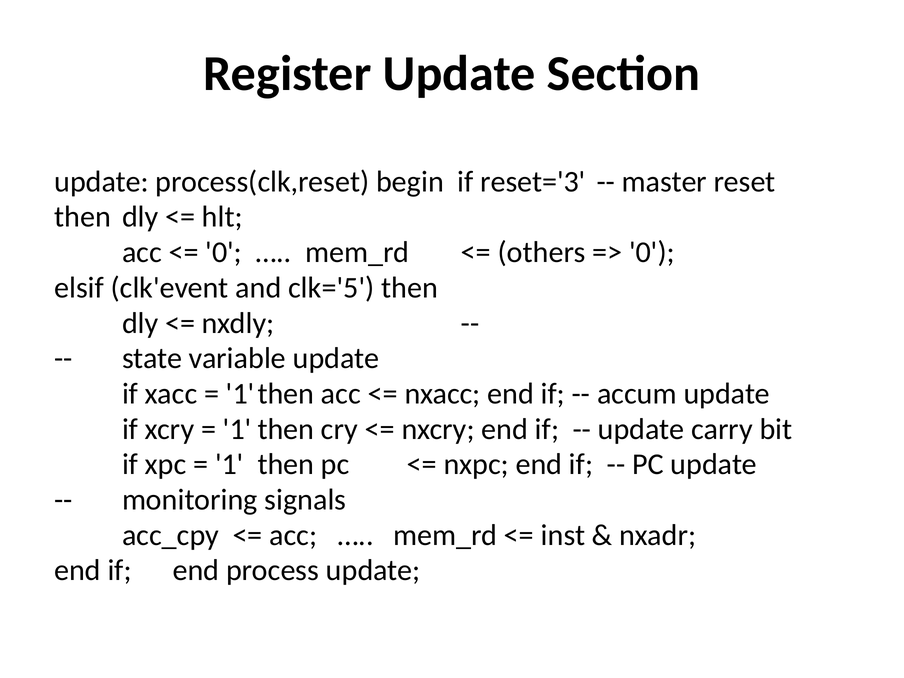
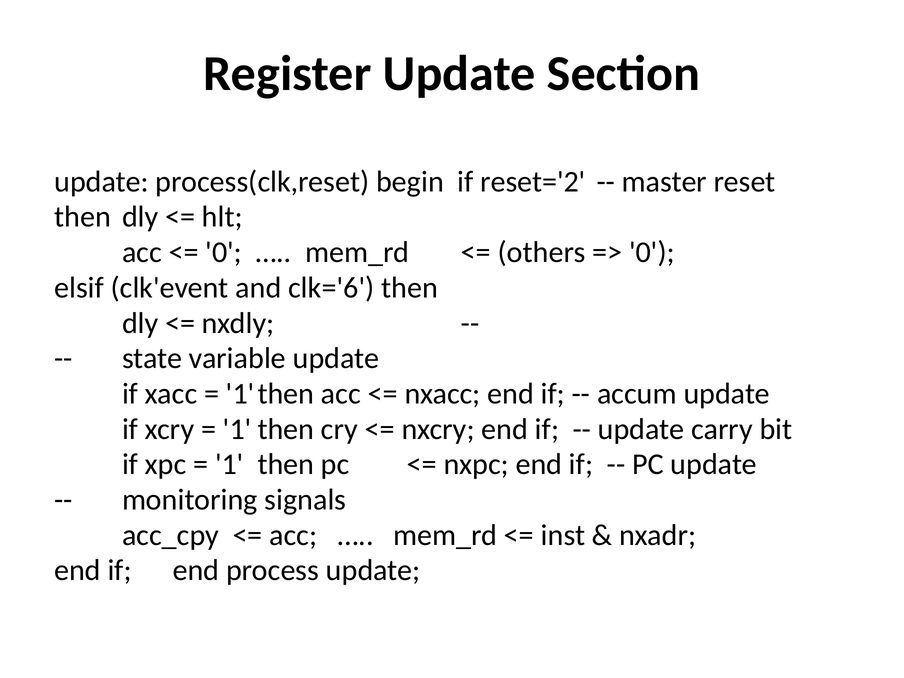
reset='3: reset='3 -> reset='2
clk='5: clk='5 -> clk='6
